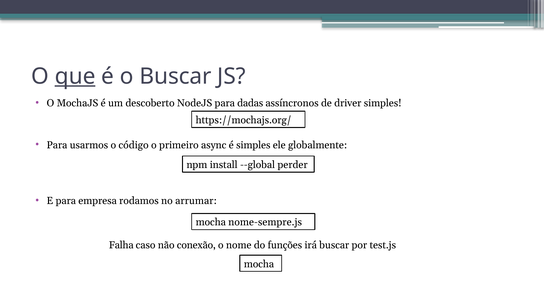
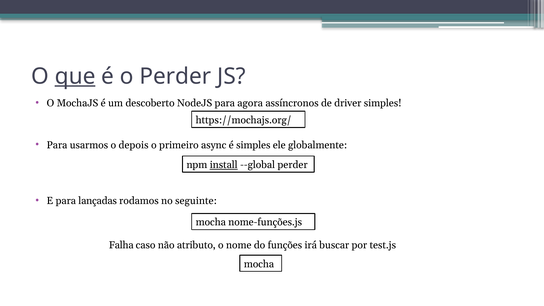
o Buscar: Buscar -> Perder
dadas: dadas -> agora
código: código -> depois
install underline: none -> present
empresa: empresa -> lançadas
arrumar: arrumar -> seguinte
nome-sempre.js: nome-sempre.js -> nome-funções.js
conexão: conexão -> atributo
